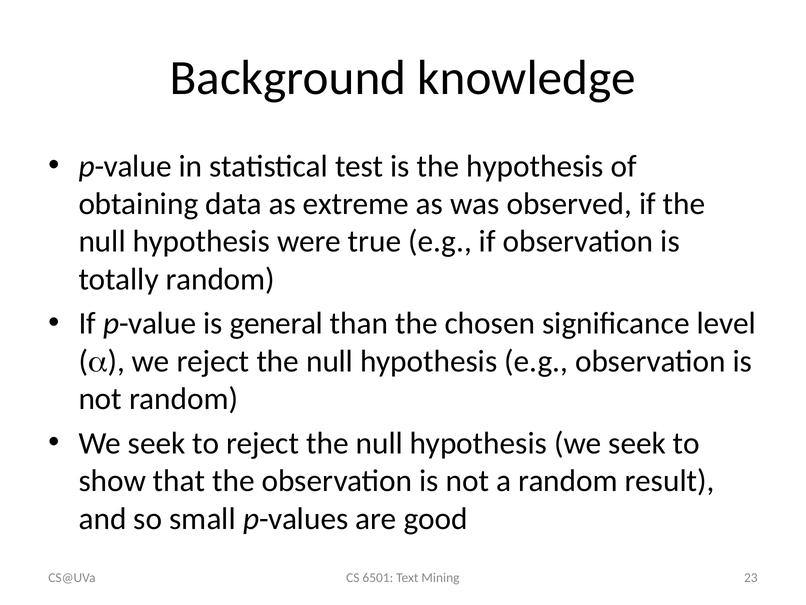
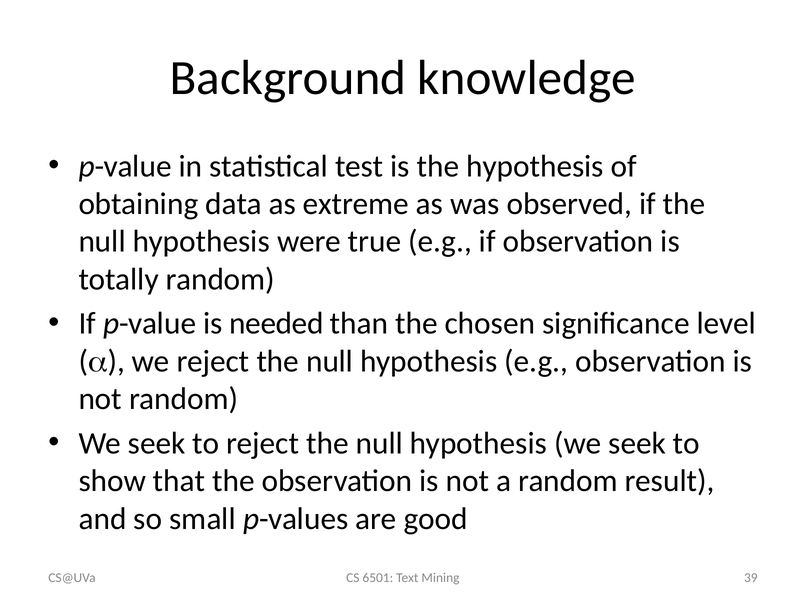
general: general -> needed
23: 23 -> 39
